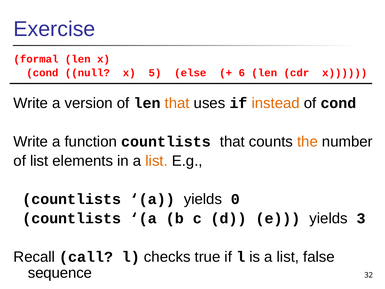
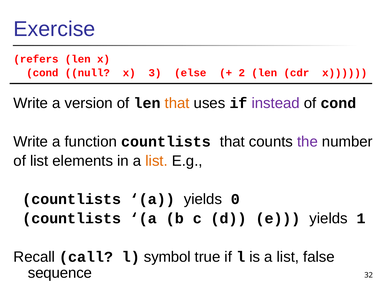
formal: formal -> refers
5: 5 -> 3
6: 6 -> 2
instead colour: orange -> purple
the colour: orange -> purple
3: 3 -> 1
checks: checks -> symbol
